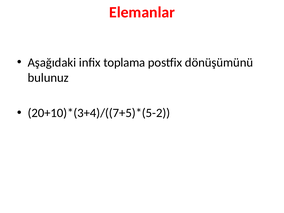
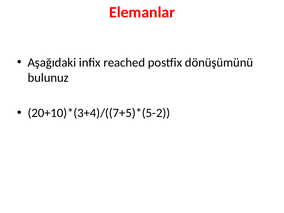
toplama: toplama -> reached
